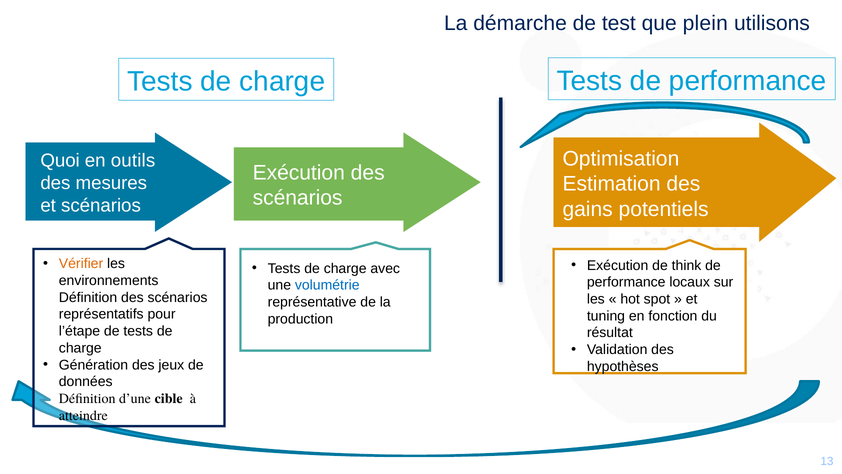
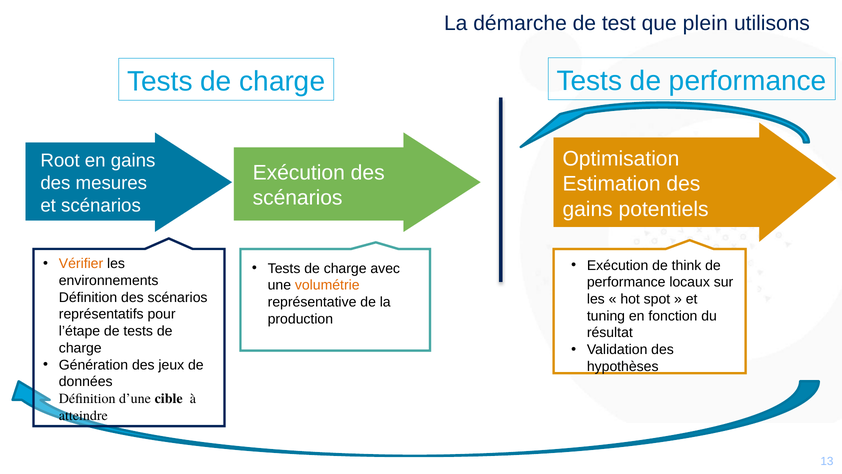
Quoi: Quoi -> Root
en outils: outils -> gains
volumétrie colour: blue -> orange
